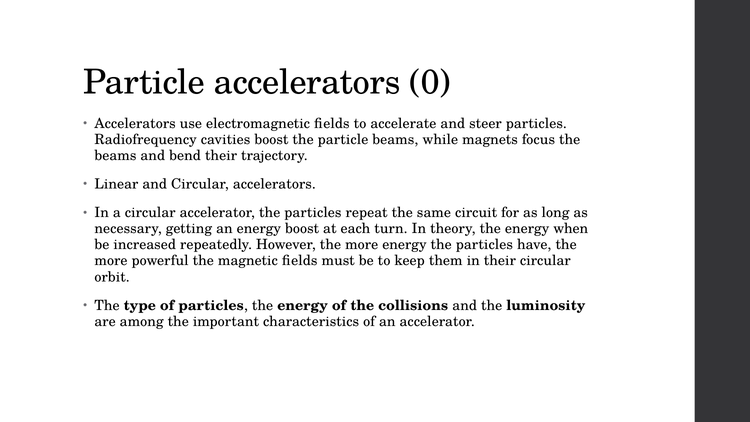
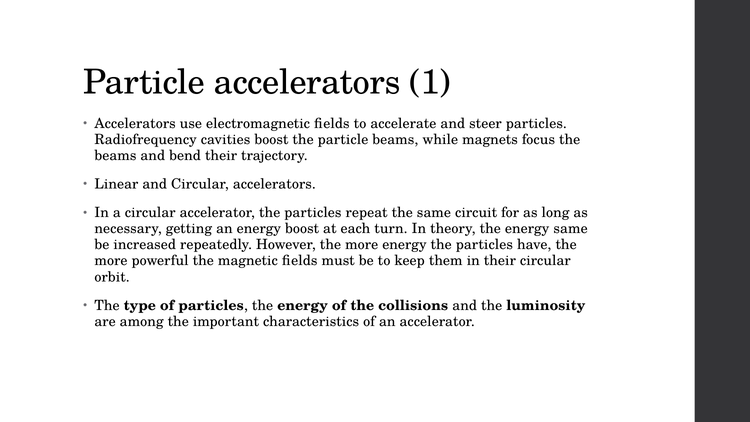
0: 0 -> 1
energy when: when -> same
